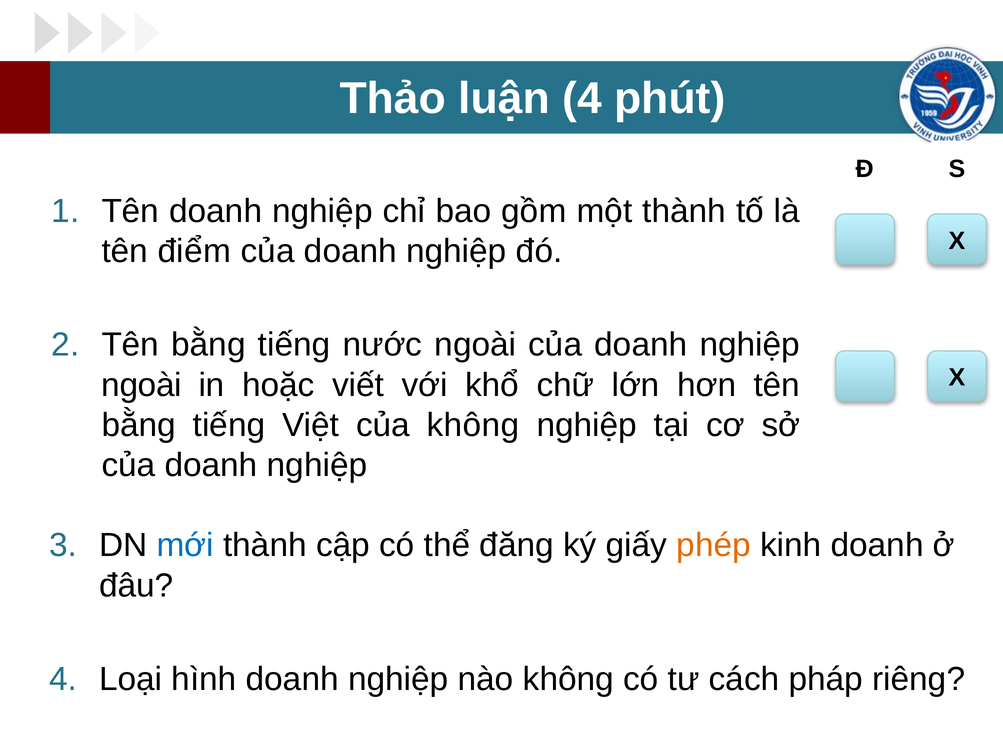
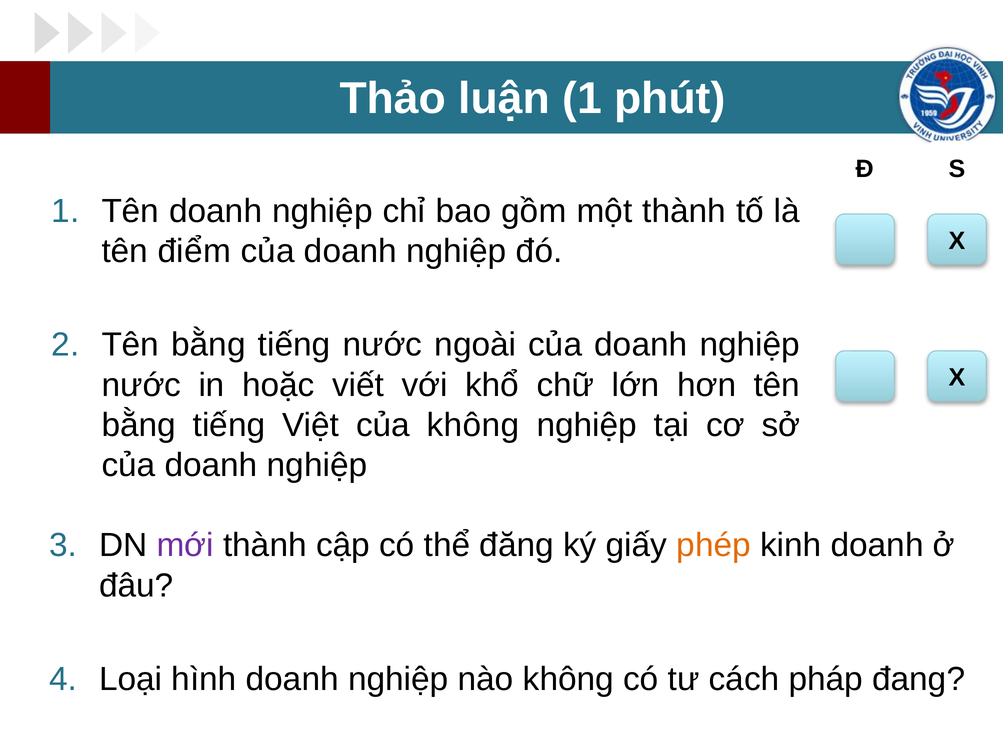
luận 4: 4 -> 1
ngoài at (142, 385): ngoài -> nước
mới colour: blue -> purple
riêng: riêng -> đang
